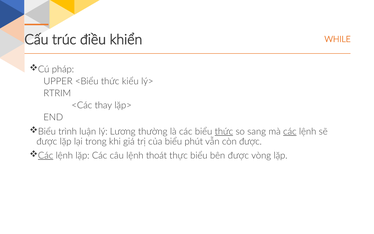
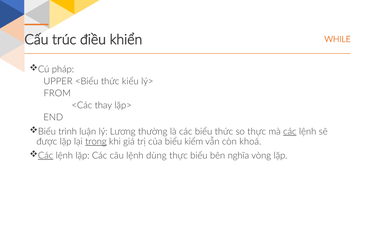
RTRIM: RTRIM -> FROM
thức at (224, 131) underline: present -> none
so sang: sang -> thực
trong underline: none -> present
phút: phút -> kiểm
còn được: được -> khoá
thoát: thoát -> dùng
bên được: được -> nghĩa
